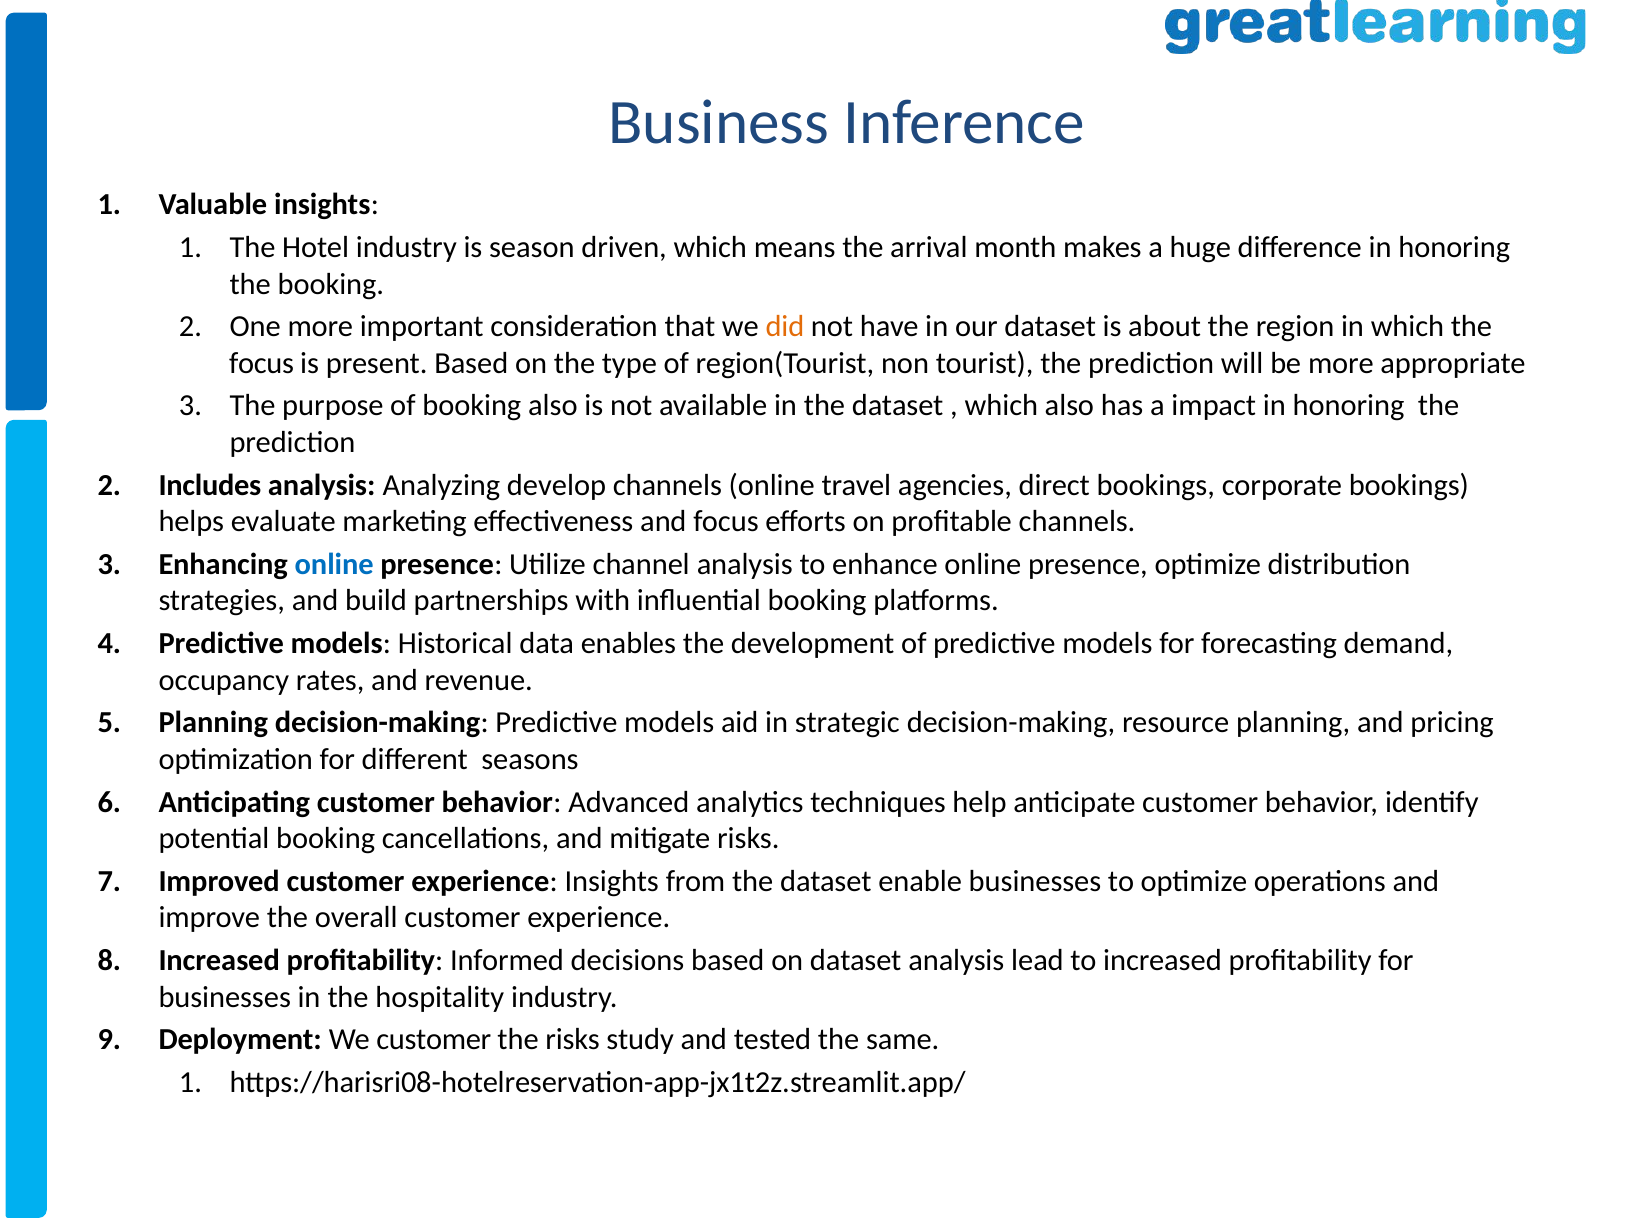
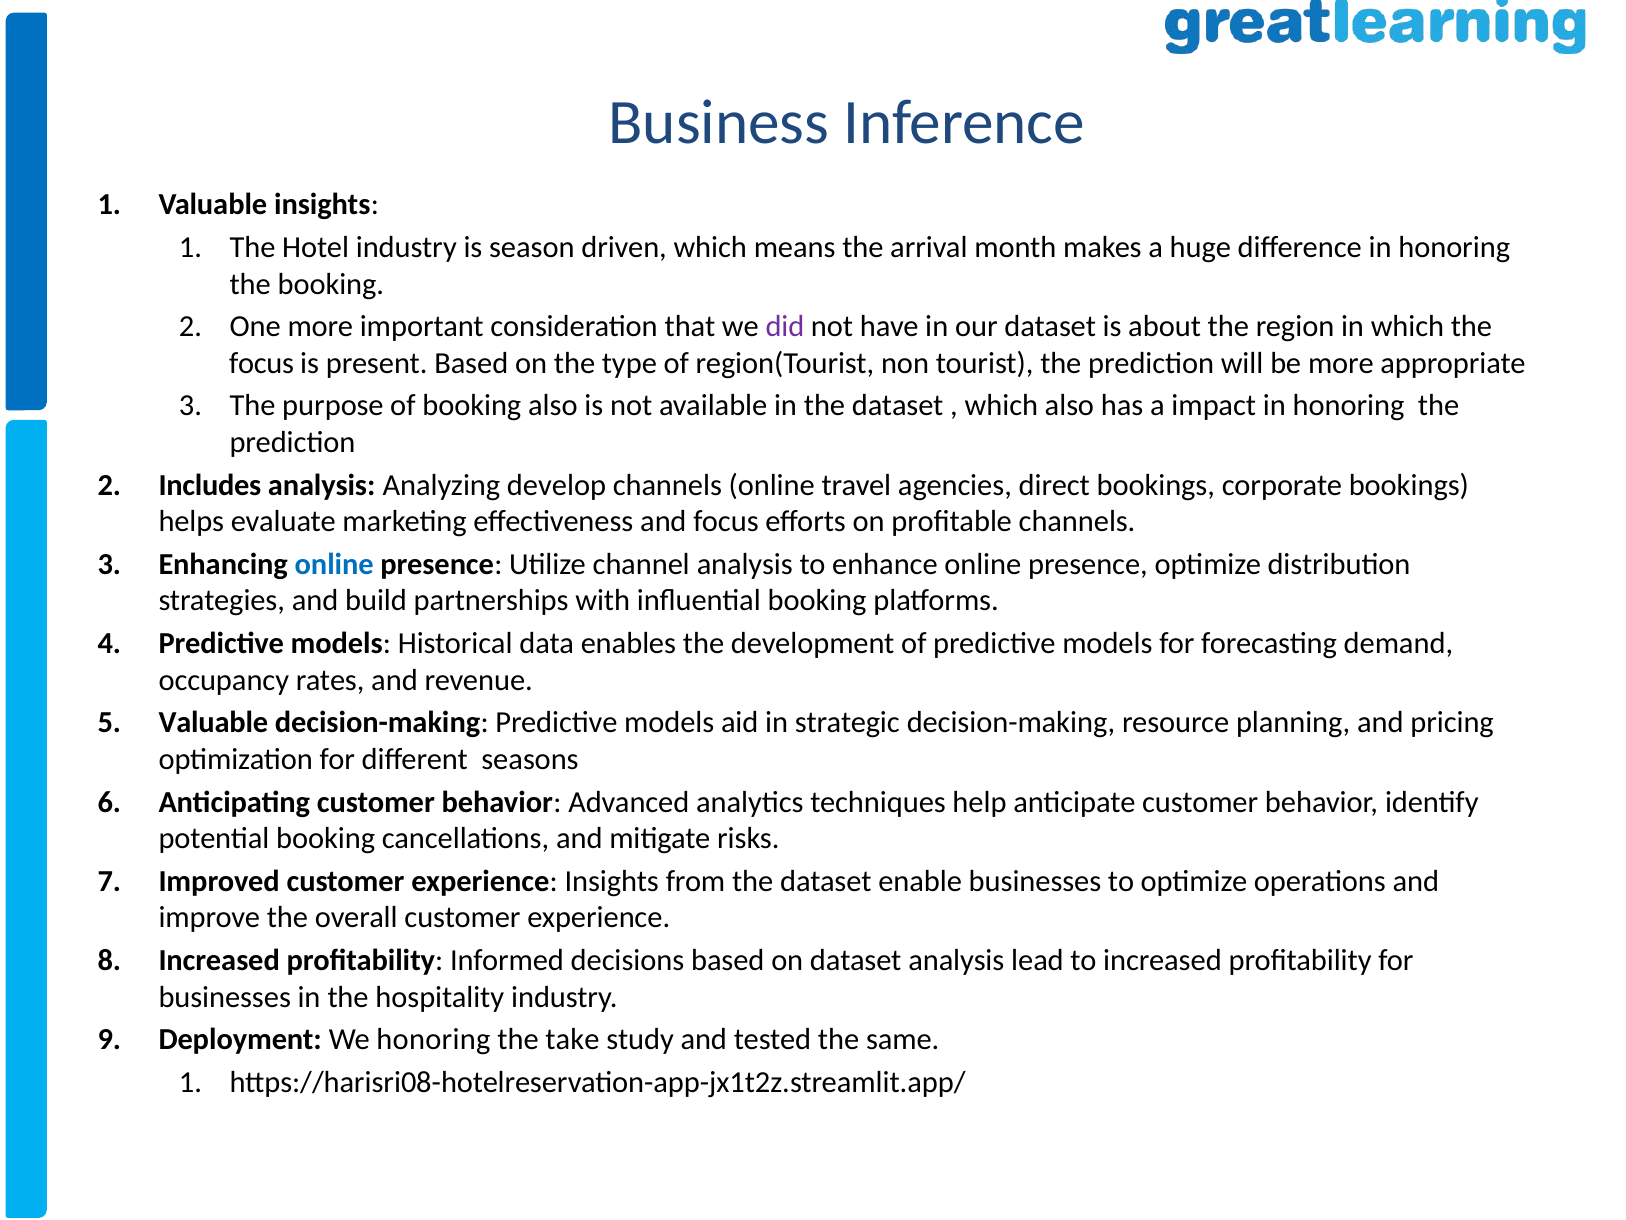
did colour: orange -> purple
Planning at (213, 722): Planning -> Valuable
We customer: customer -> honoring
the risks: risks -> take
